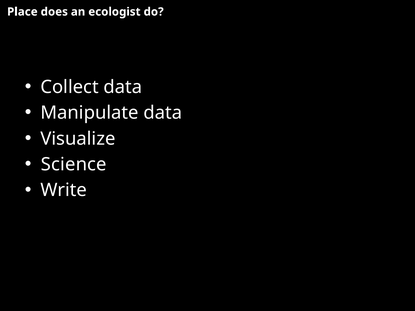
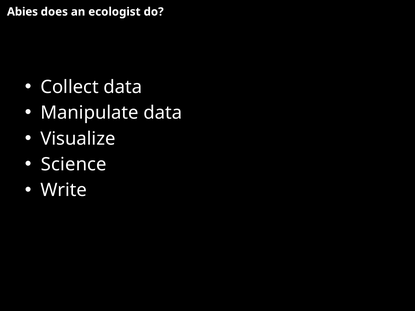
Place: Place -> Abies
